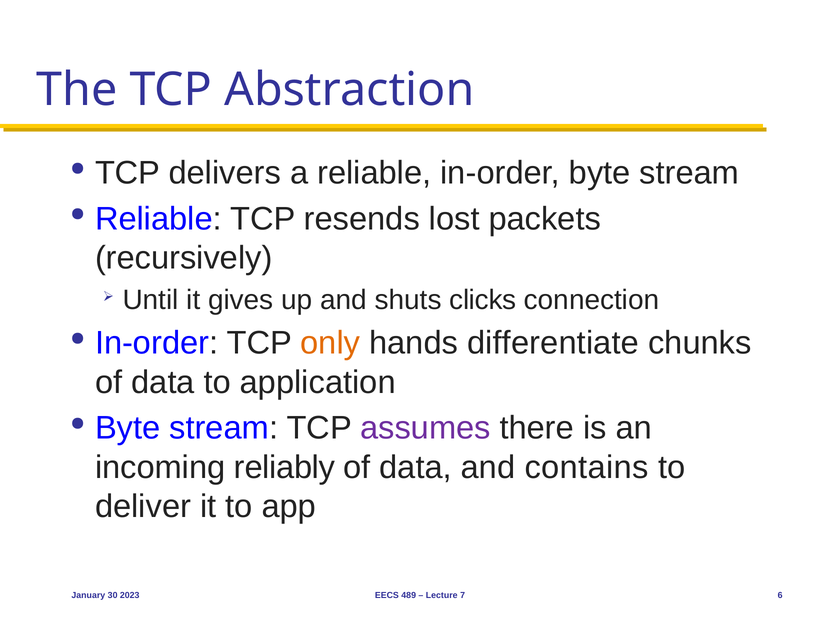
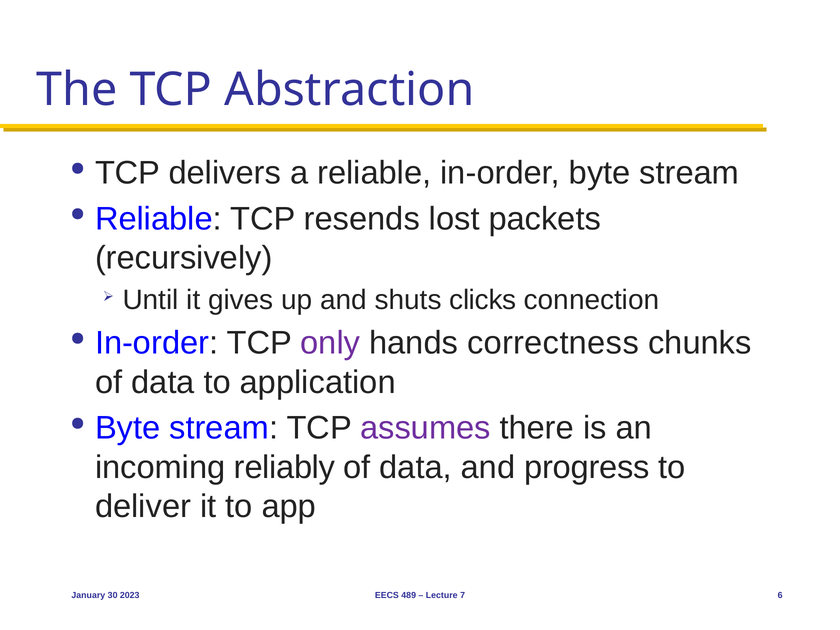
only colour: orange -> purple
differentiate: differentiate -> correctness
contains: contains -> progress
